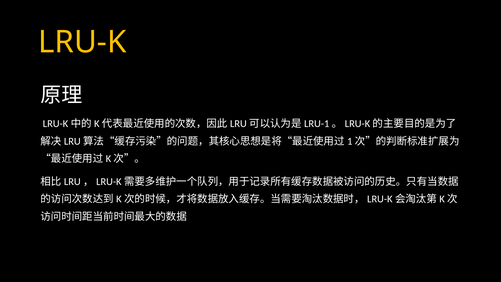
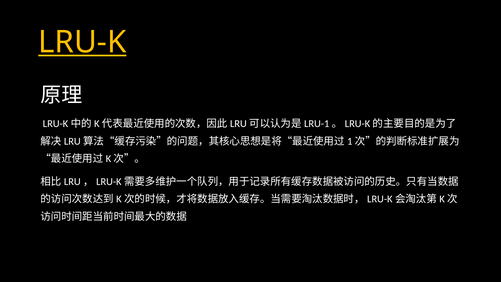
LRU-K underline: none -> present
